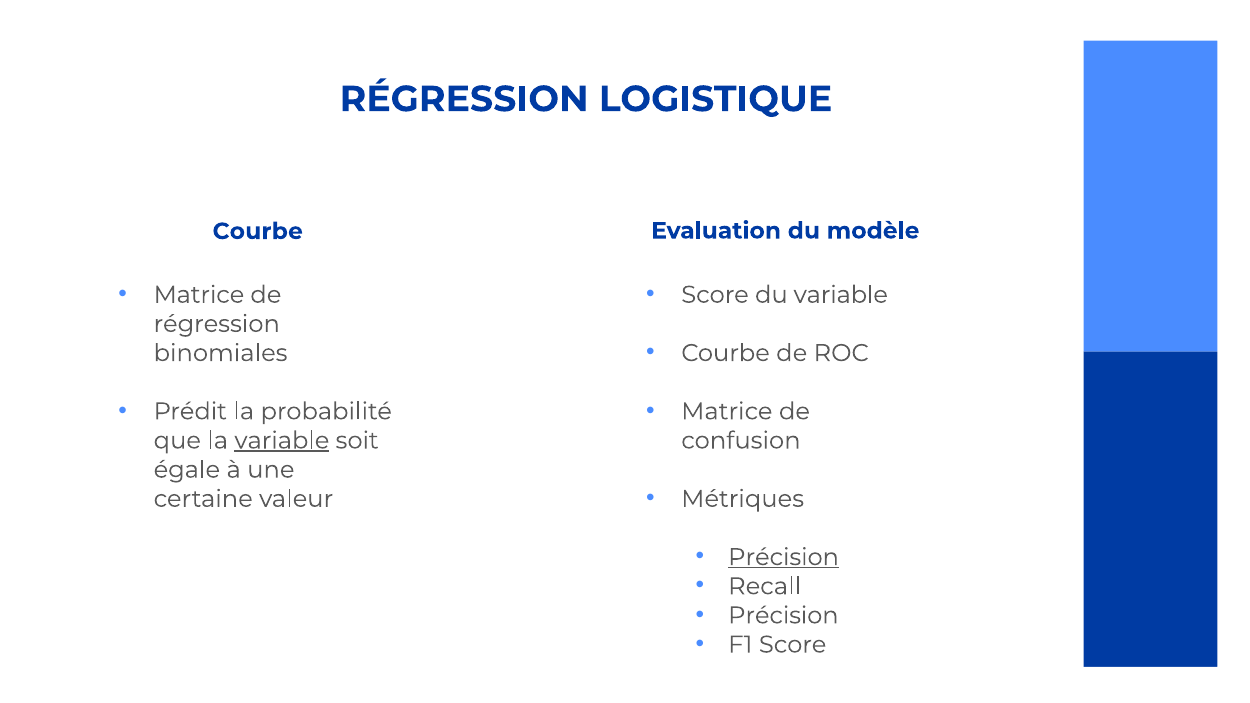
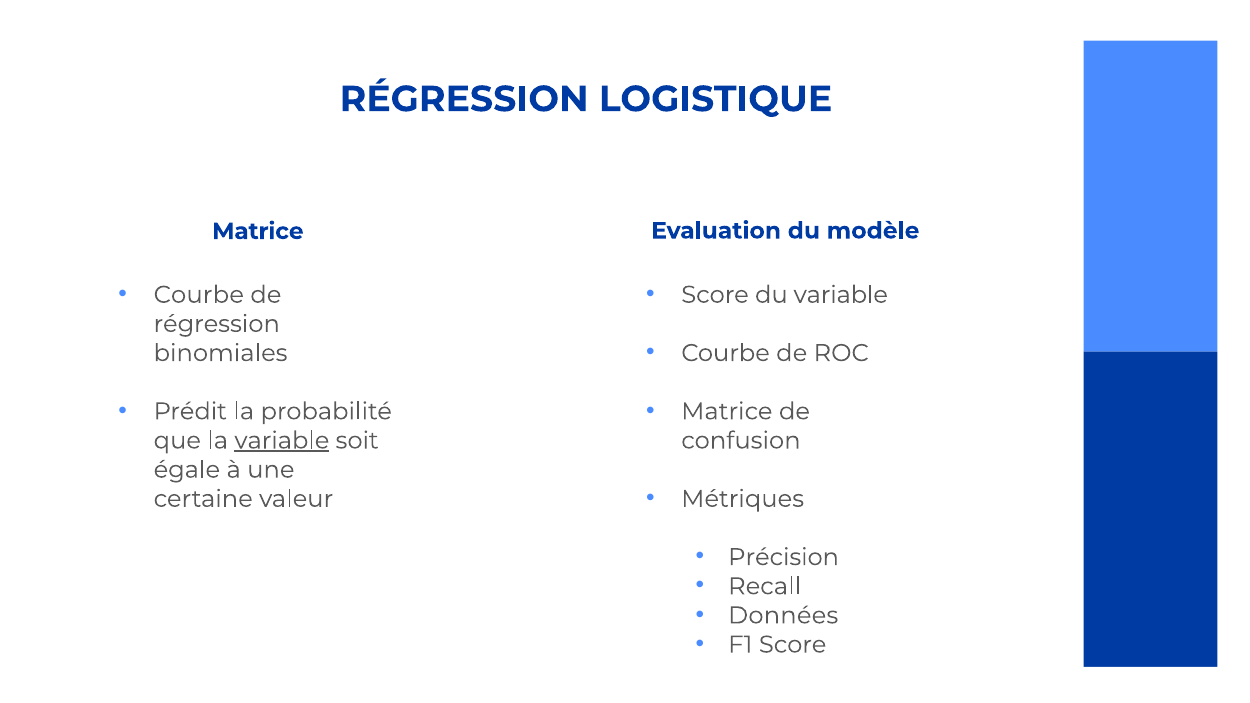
Courbe at (258, 231): Courbe -> Matrice
Matrice at (199, 295): Matrice -> Courbe
Précision at (784, 557) underline: present -> none
Précision at (783, 616): Précision -> Données
